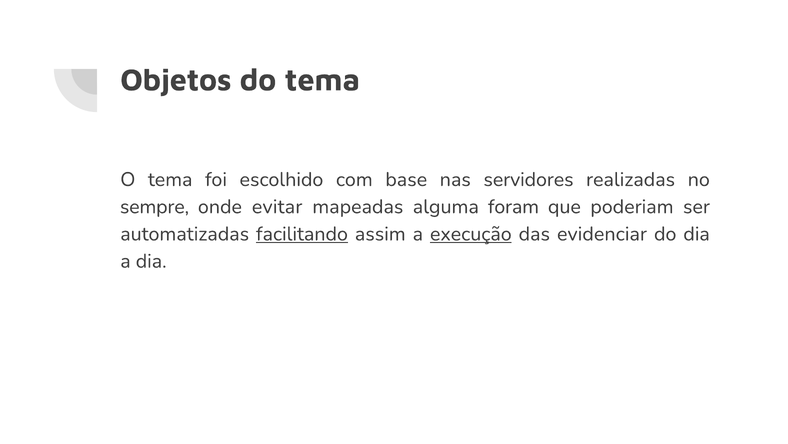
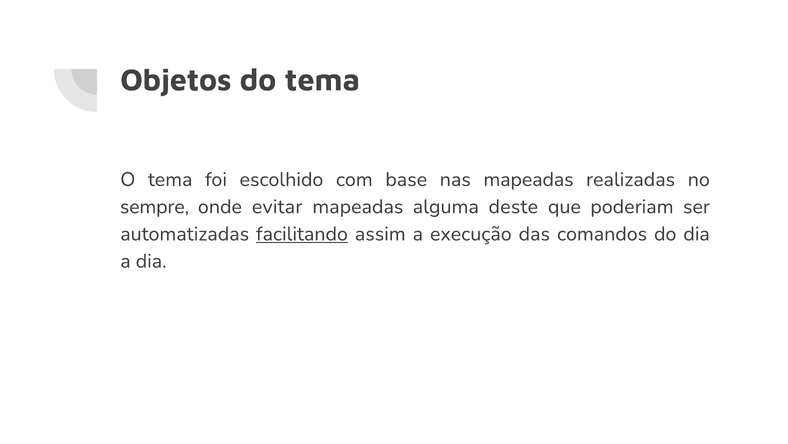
nas servidores: servidores -> mapeadas
foram: foram -> deste
execução underline: present -> none
evidenciar: evidenciar -> comandos
